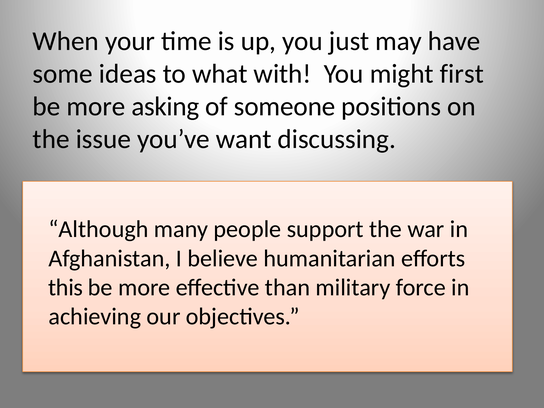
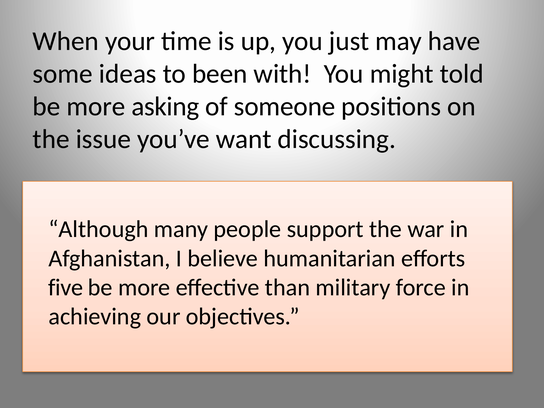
what: what -> been
first: first -> told
this: this -> five
